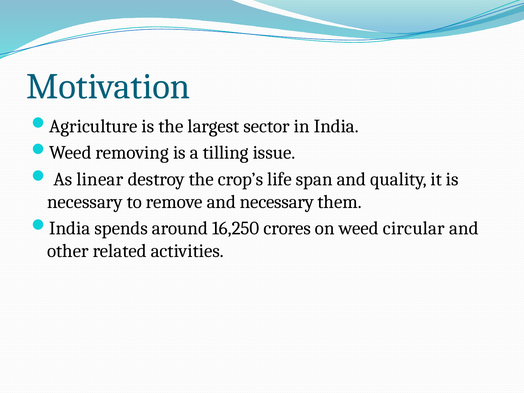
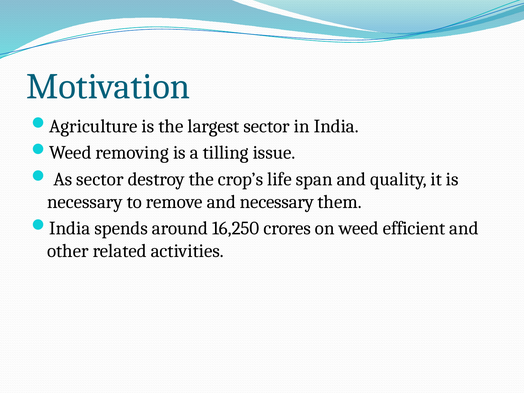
As linear: linear -> sector
circular: circular -> efficient
